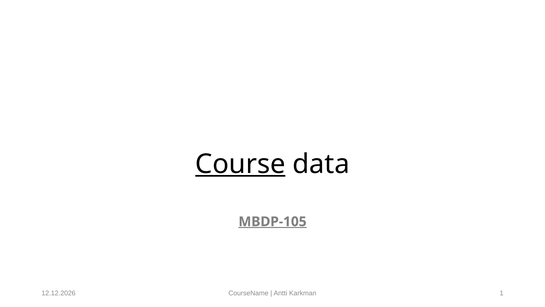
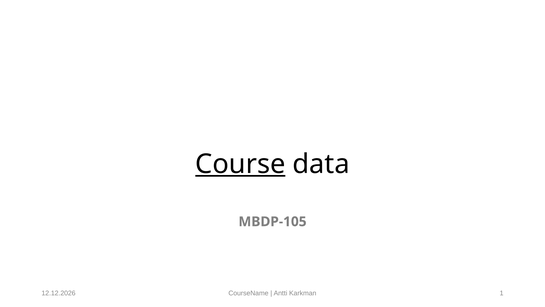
MBDP-105 underline: present -> none
